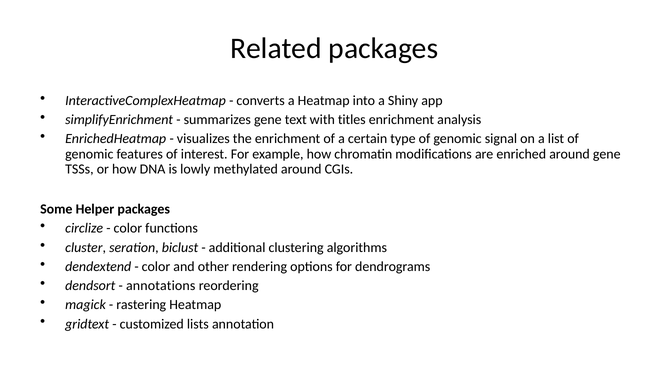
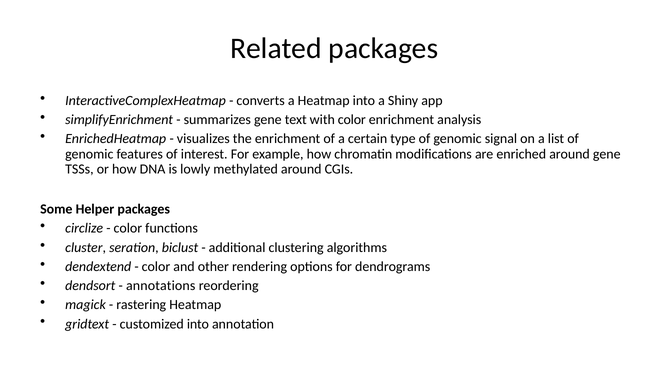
with titles: titles -> color
customized lists: lists -> into
